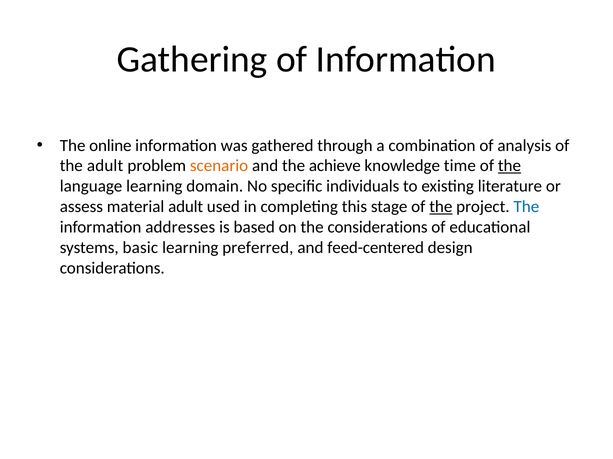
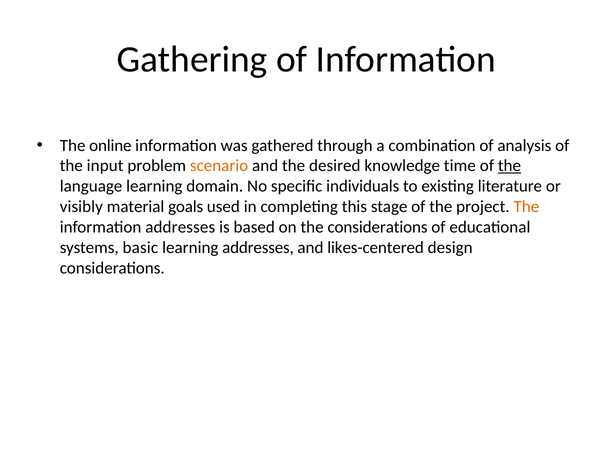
the adult: adult -> input
achieve: achieve -> desired
assess: assess -> visibly
material adult: adult -> goals
the at (441, 207) underline: present -> none
The at (526, 207) colour: blue -> orange
learning preferred: preferred -> addresses
feed-centered: feed-centered -> likes-centered
